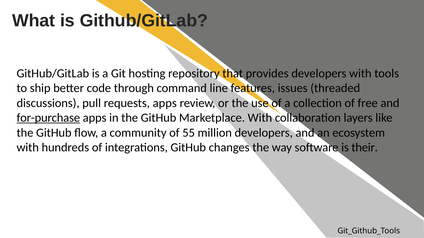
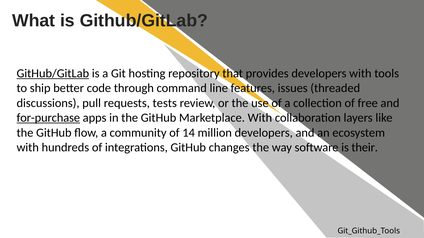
GitHub/GitLab at (53, 74) underline: none -> present
requests apps: apps -> tests
55: 55 -> 14
